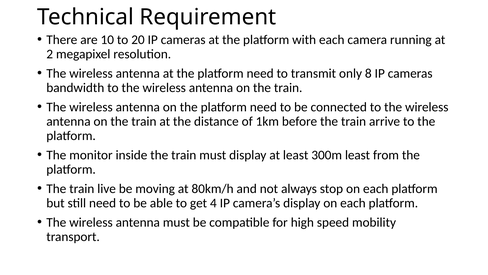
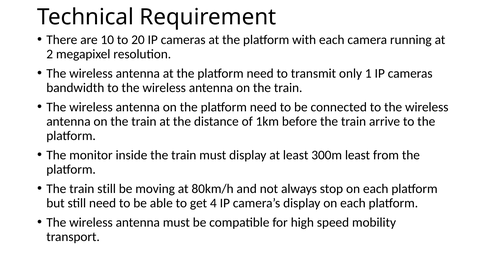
8: 8 -> 1
train live: live -> still
